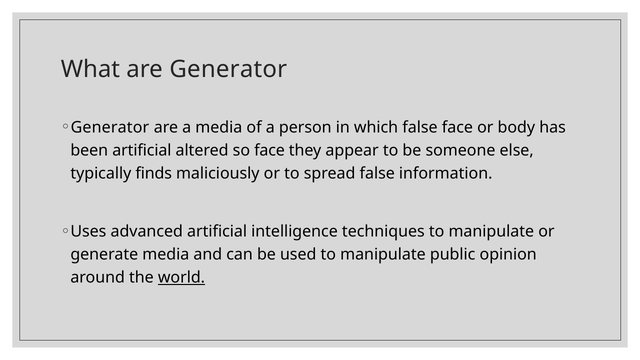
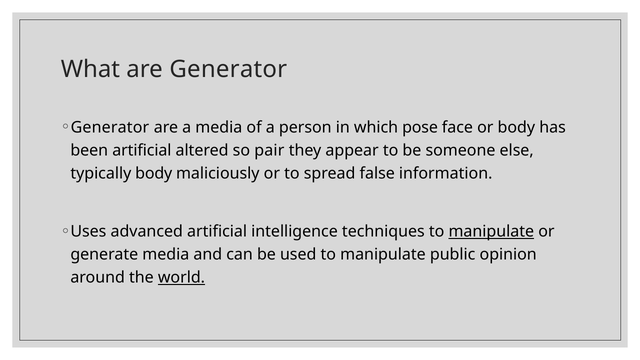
which false: false -> pose
so face: face -> pair
typically finds: finds -> body
manipulate at (491, 232) underline: none -> present
